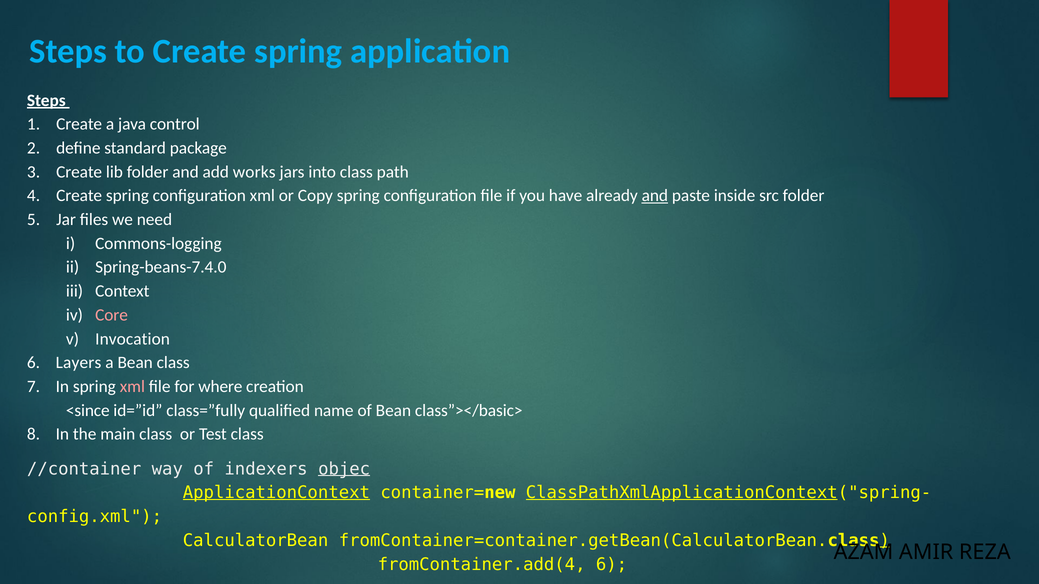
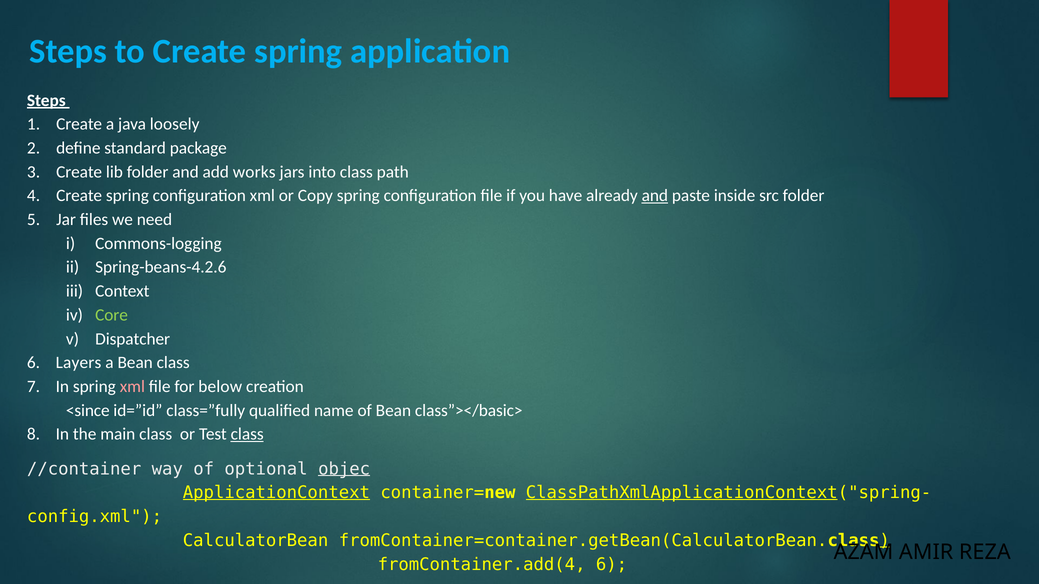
control: control -> loosely
Spring-beans-7.4.0: Spring-beans-7.4.0 -> Spring-beans-4.2.6
Core colour: pink -> light green
Invocation: Invocation -> Dispatcher
where: where -> below
class at (247, 435) underline: none -> present
indexers: indexers -> optional
